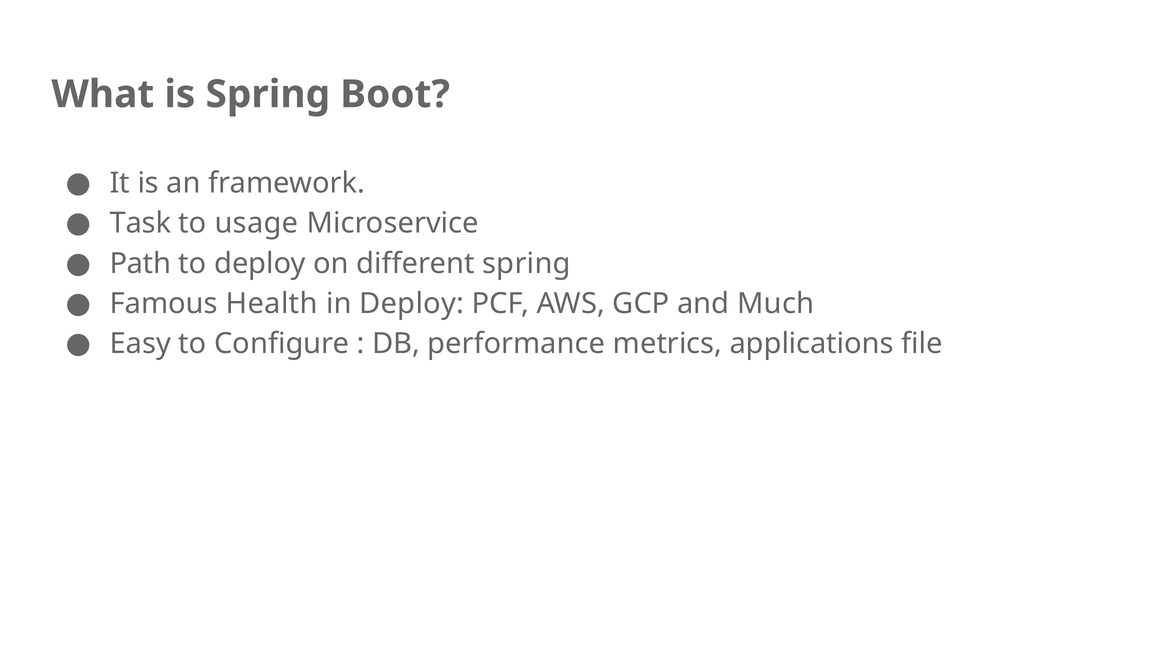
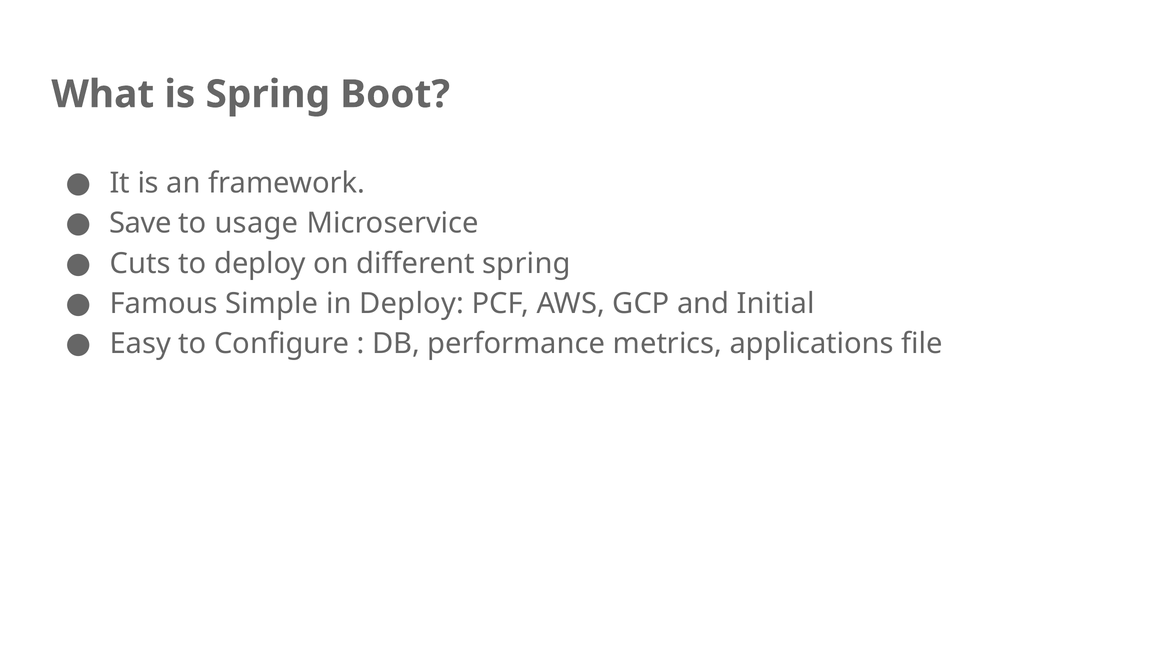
Task: Task -> Save
Path: Path -> Cuts
Health: Health -> Simple
Much: Much -> Initial
